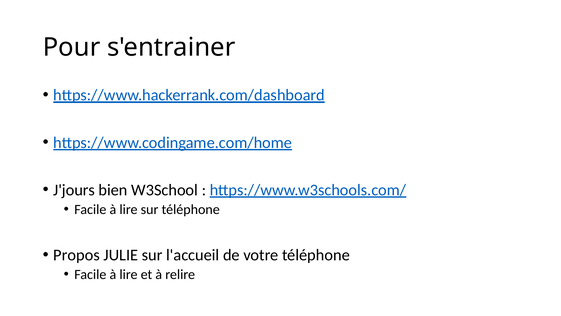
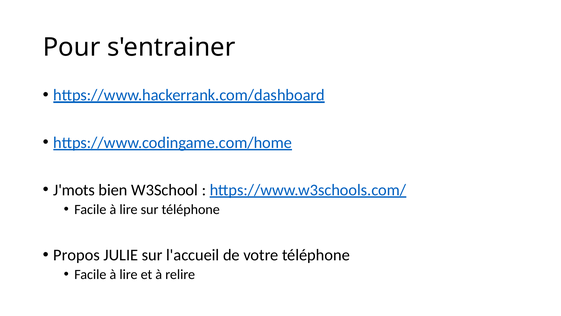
J'jours: J'jours -> J'mots
